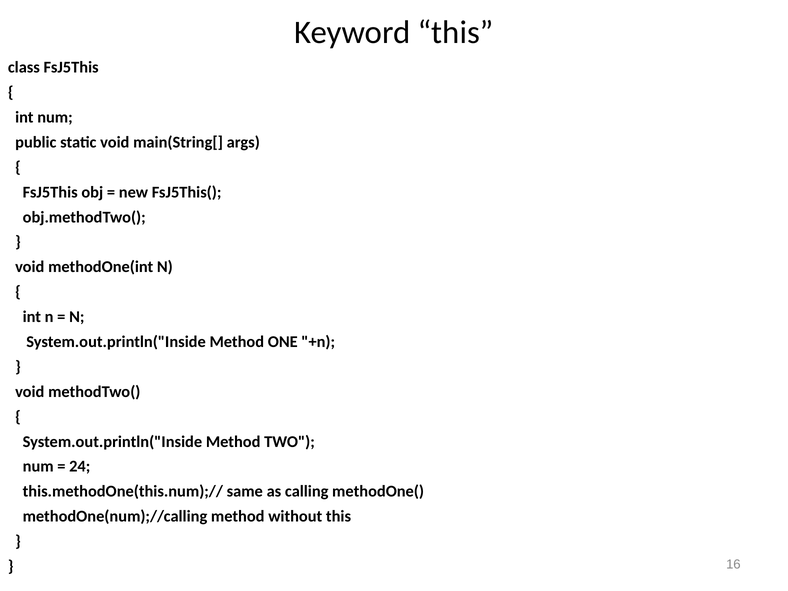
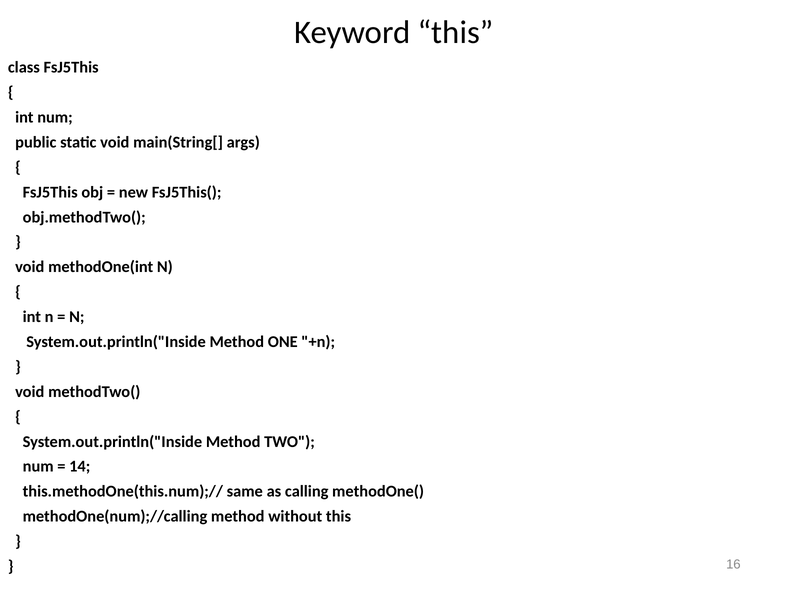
24: 24 -> 14
